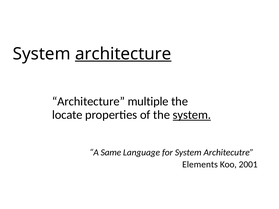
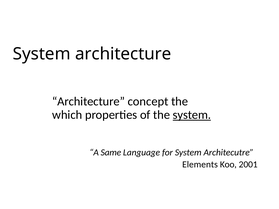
architecture at (123, 54) underline: present -> none
multiple: multiple -> concept
locate: locate -> which
